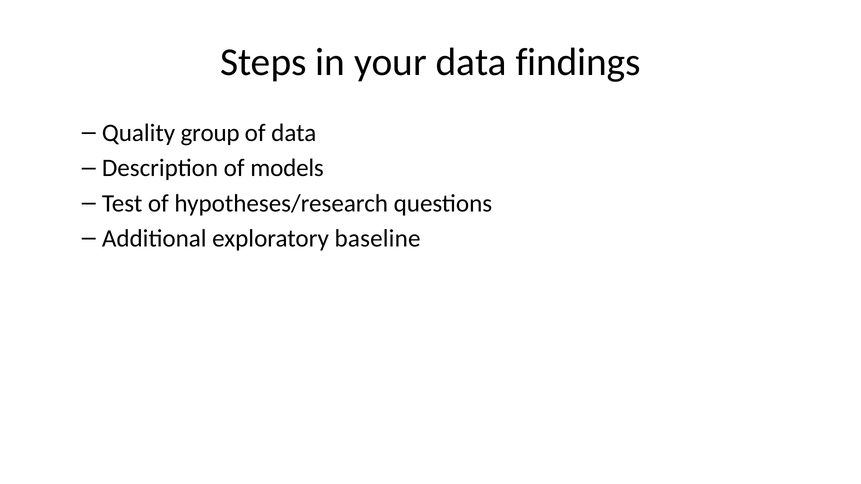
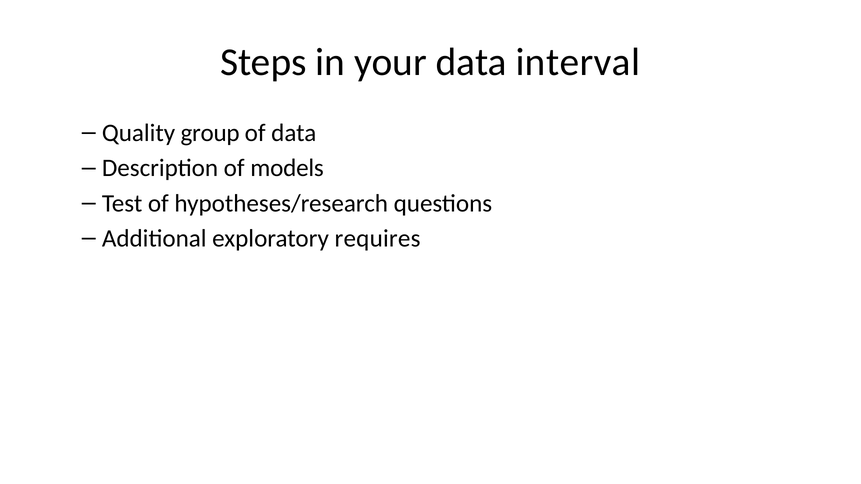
findings: findings -> interval
baseline: baseline -> requires
